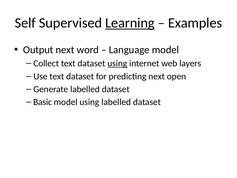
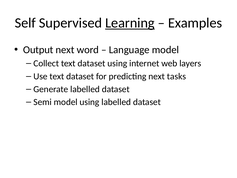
using at (117, 63) underline: present -> none
open: open -> tasks
Basic: Basic -> Semi
